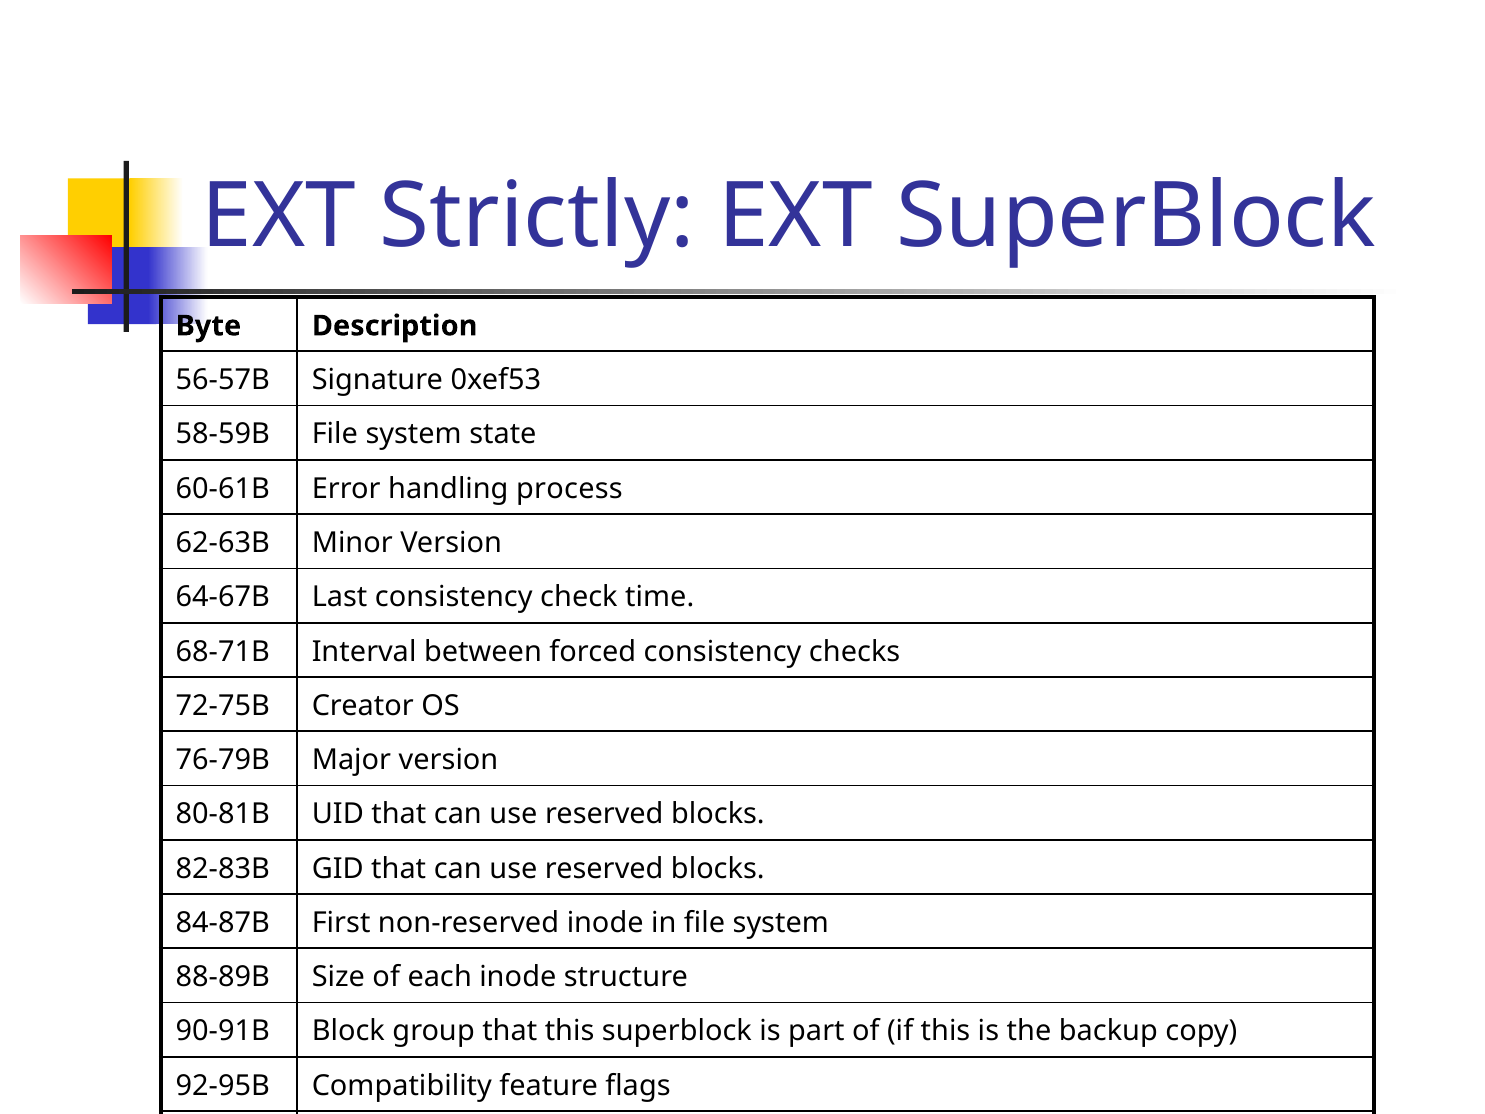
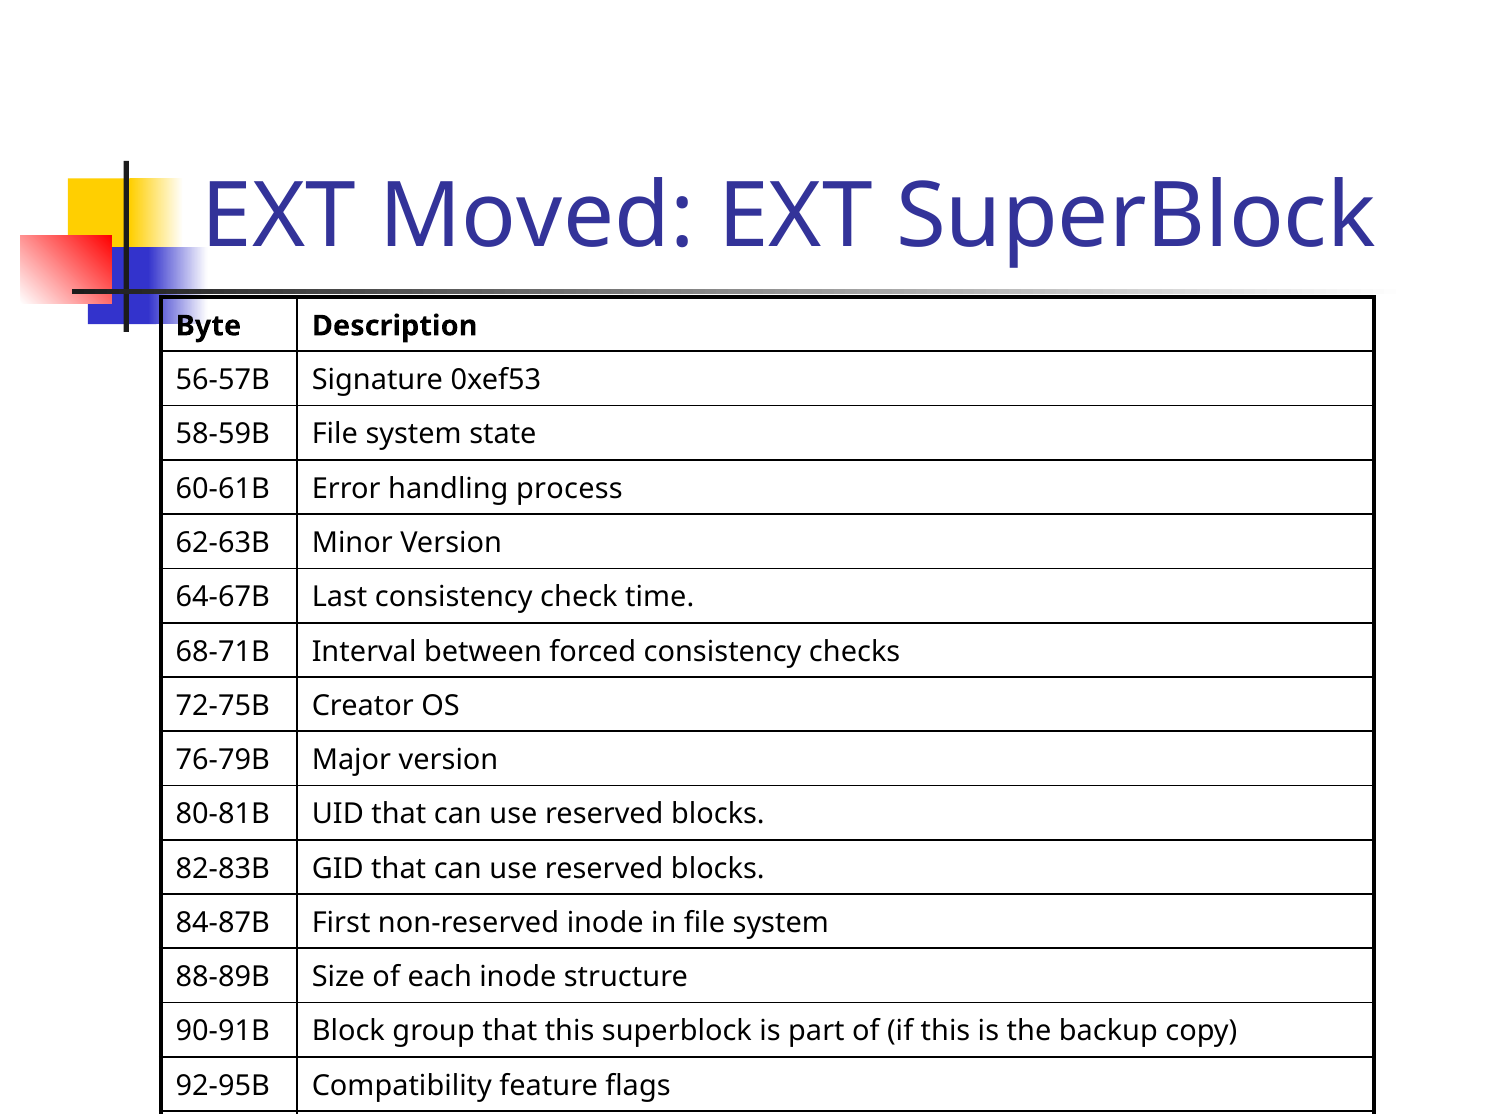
Strictly: Strictly -> Moved
